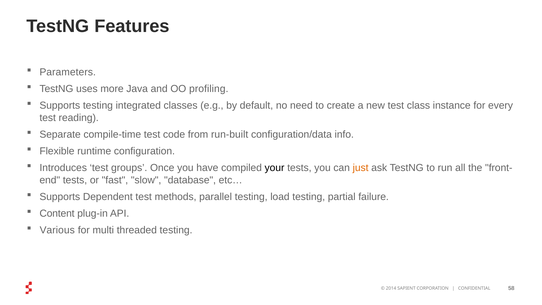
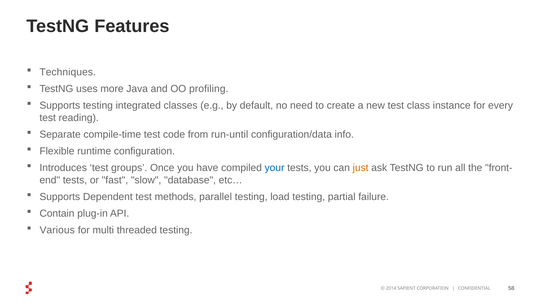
Parameters: Parameters -> Techniques
run-built: run-built -> run-until
your colour: black -> blue
Content: Content -> Contain
